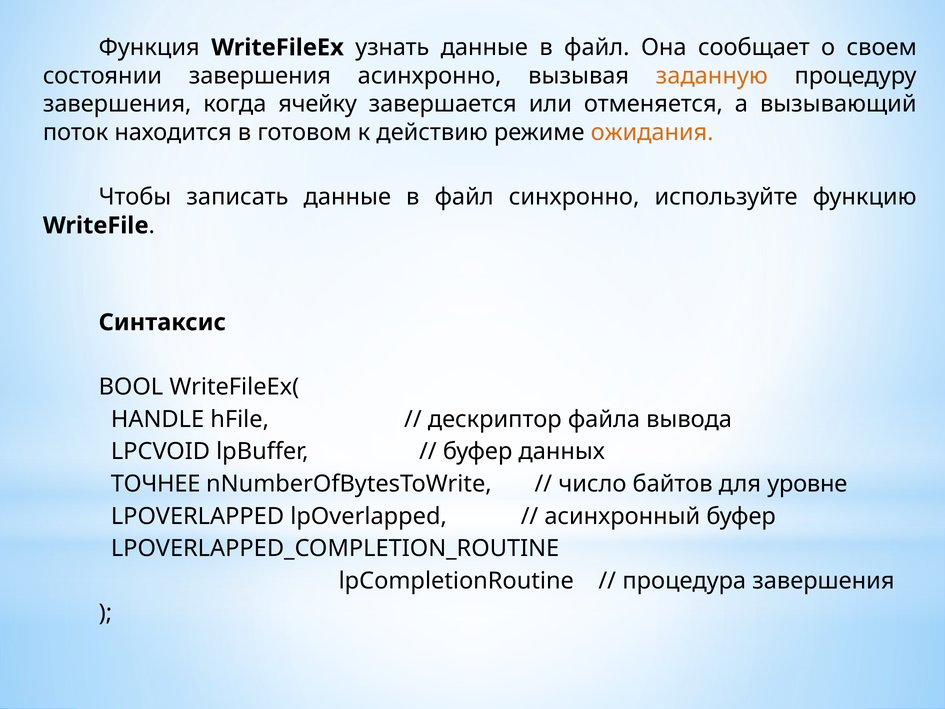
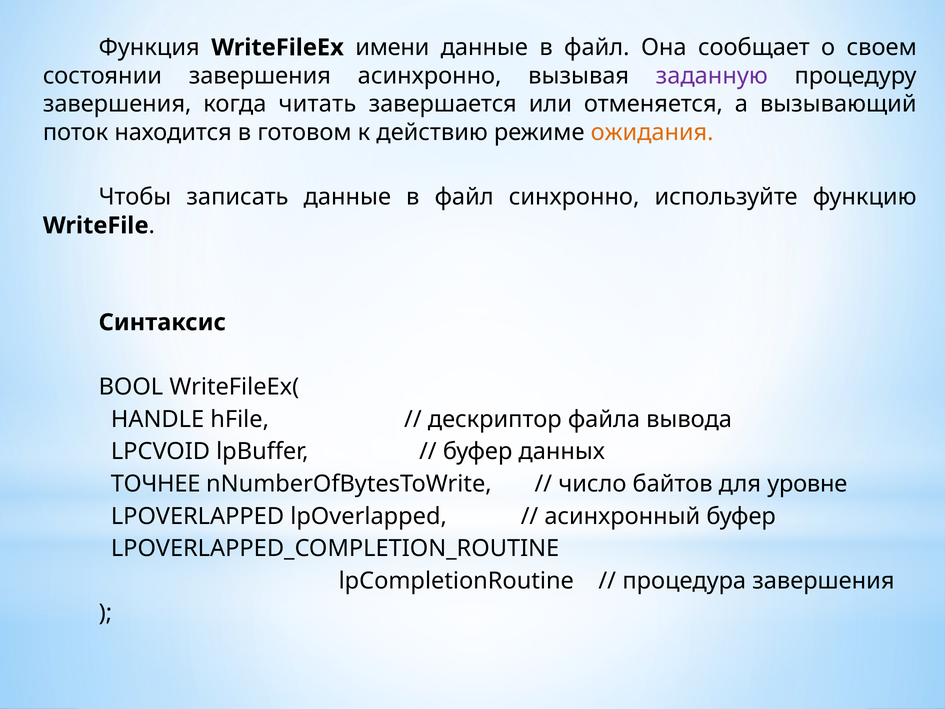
узнать: узнать -> имени
заданную colour: orange -> purple
ячейку: ячейку -> читать
